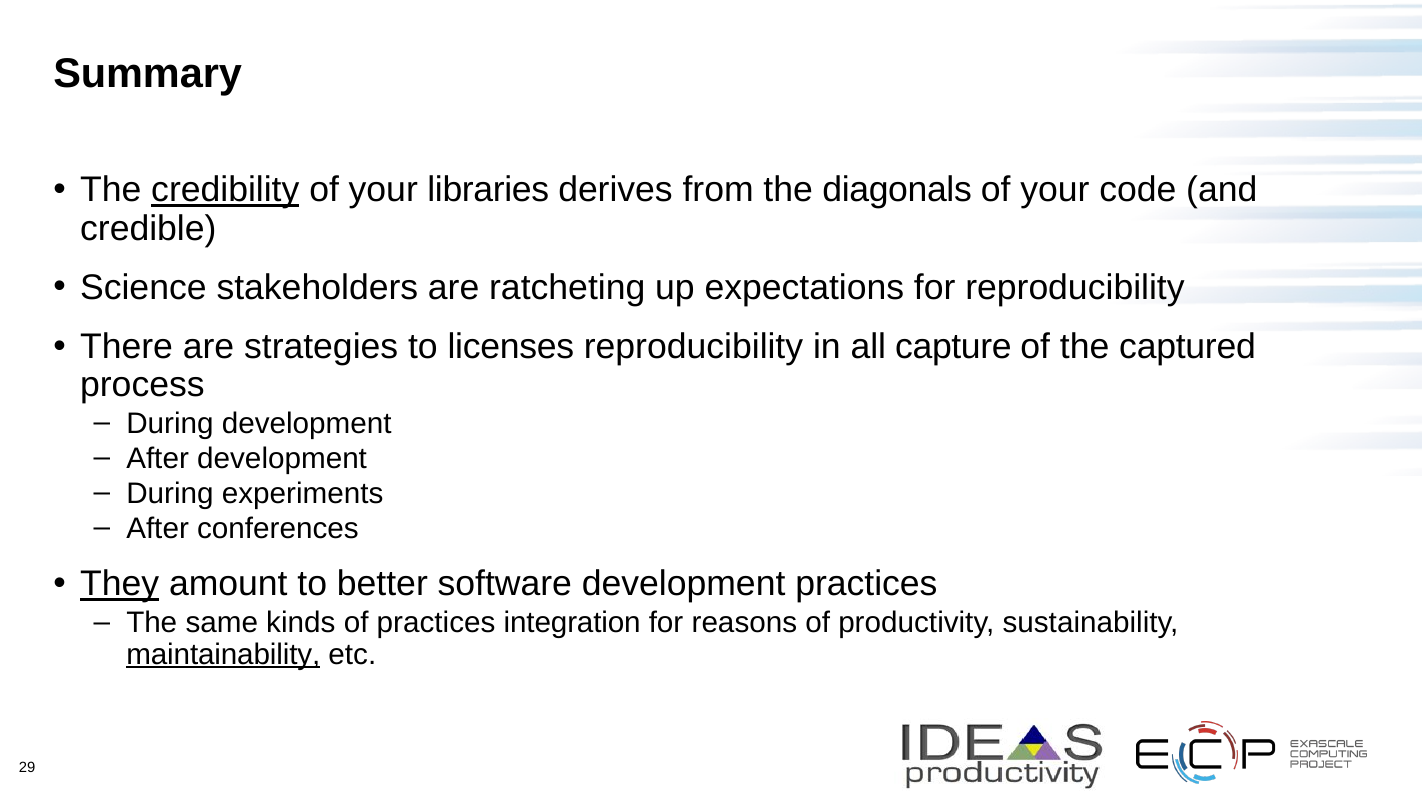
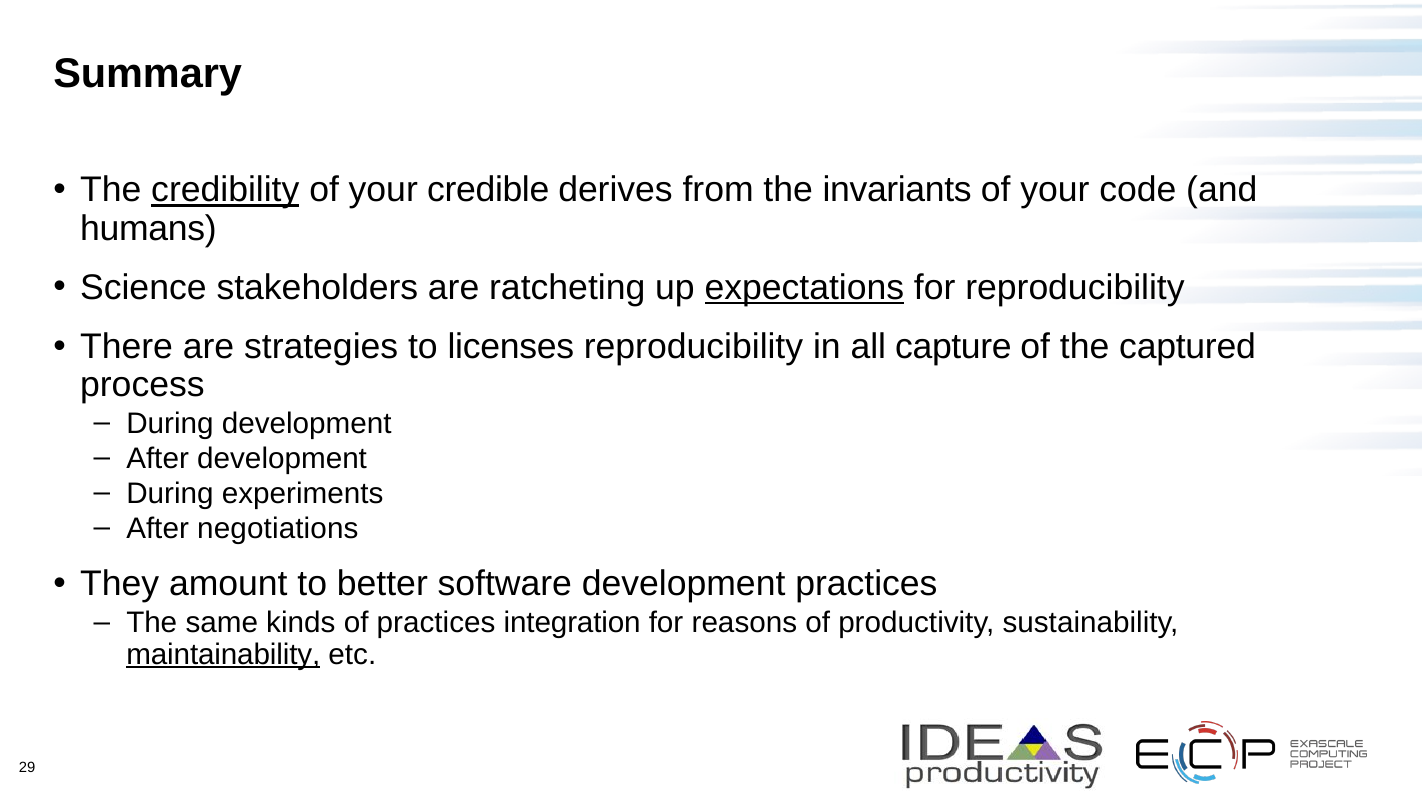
libraries: libraries -> credible
diagonals: diagonals -> invariants
credible: credible -> humans
expectations underline: none -> present
conferences: conferences -> negotiations
They underline: present -> none
